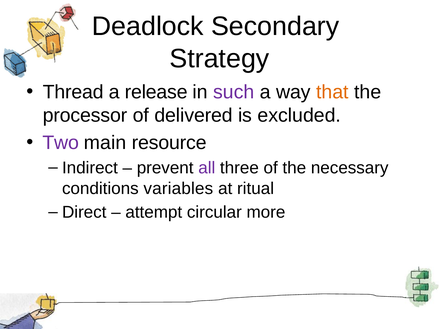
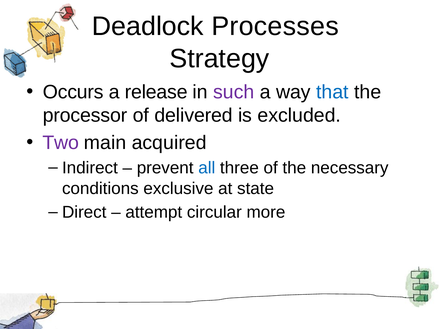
Secondary: Secondary -> Processes
Thread: Thread -> Occurs
that colour: orange -> blue
resource: resource -> acquired
all colour: purple -> blue
variables: variables -> exclusive
ritual: ritual -> state
